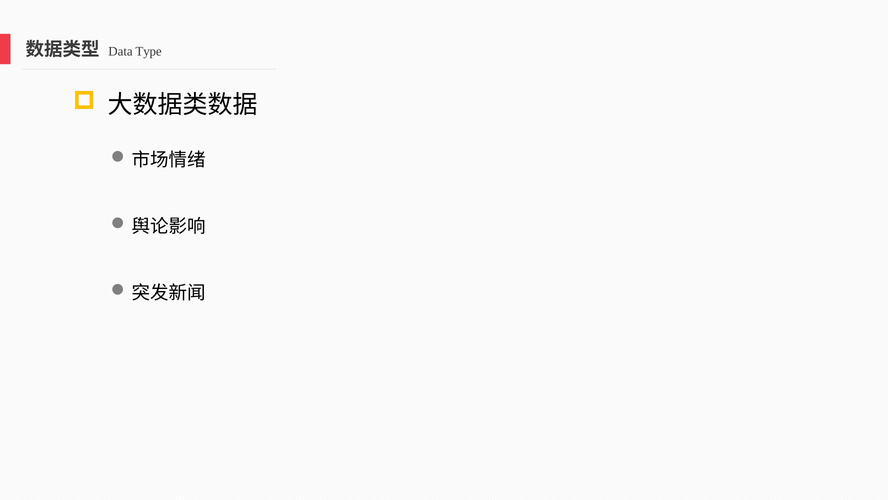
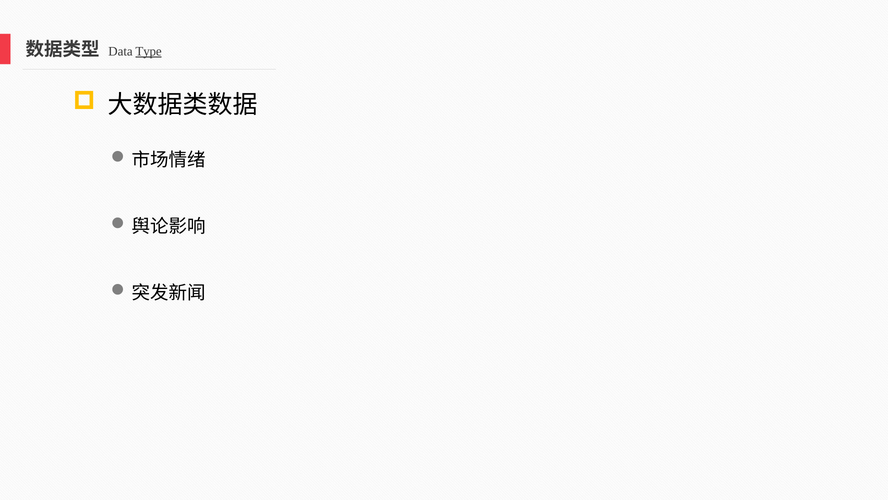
Type underline: none -> present
